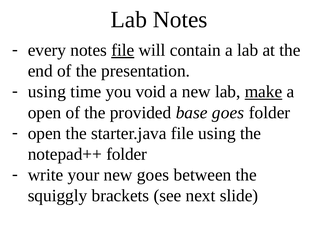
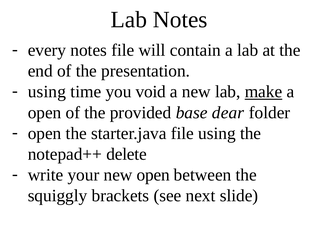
file at (123, 50) underline: present -> none
base goes: goes -> dear
notepad++ folder: folder -> delete
new goes: goes -> open
